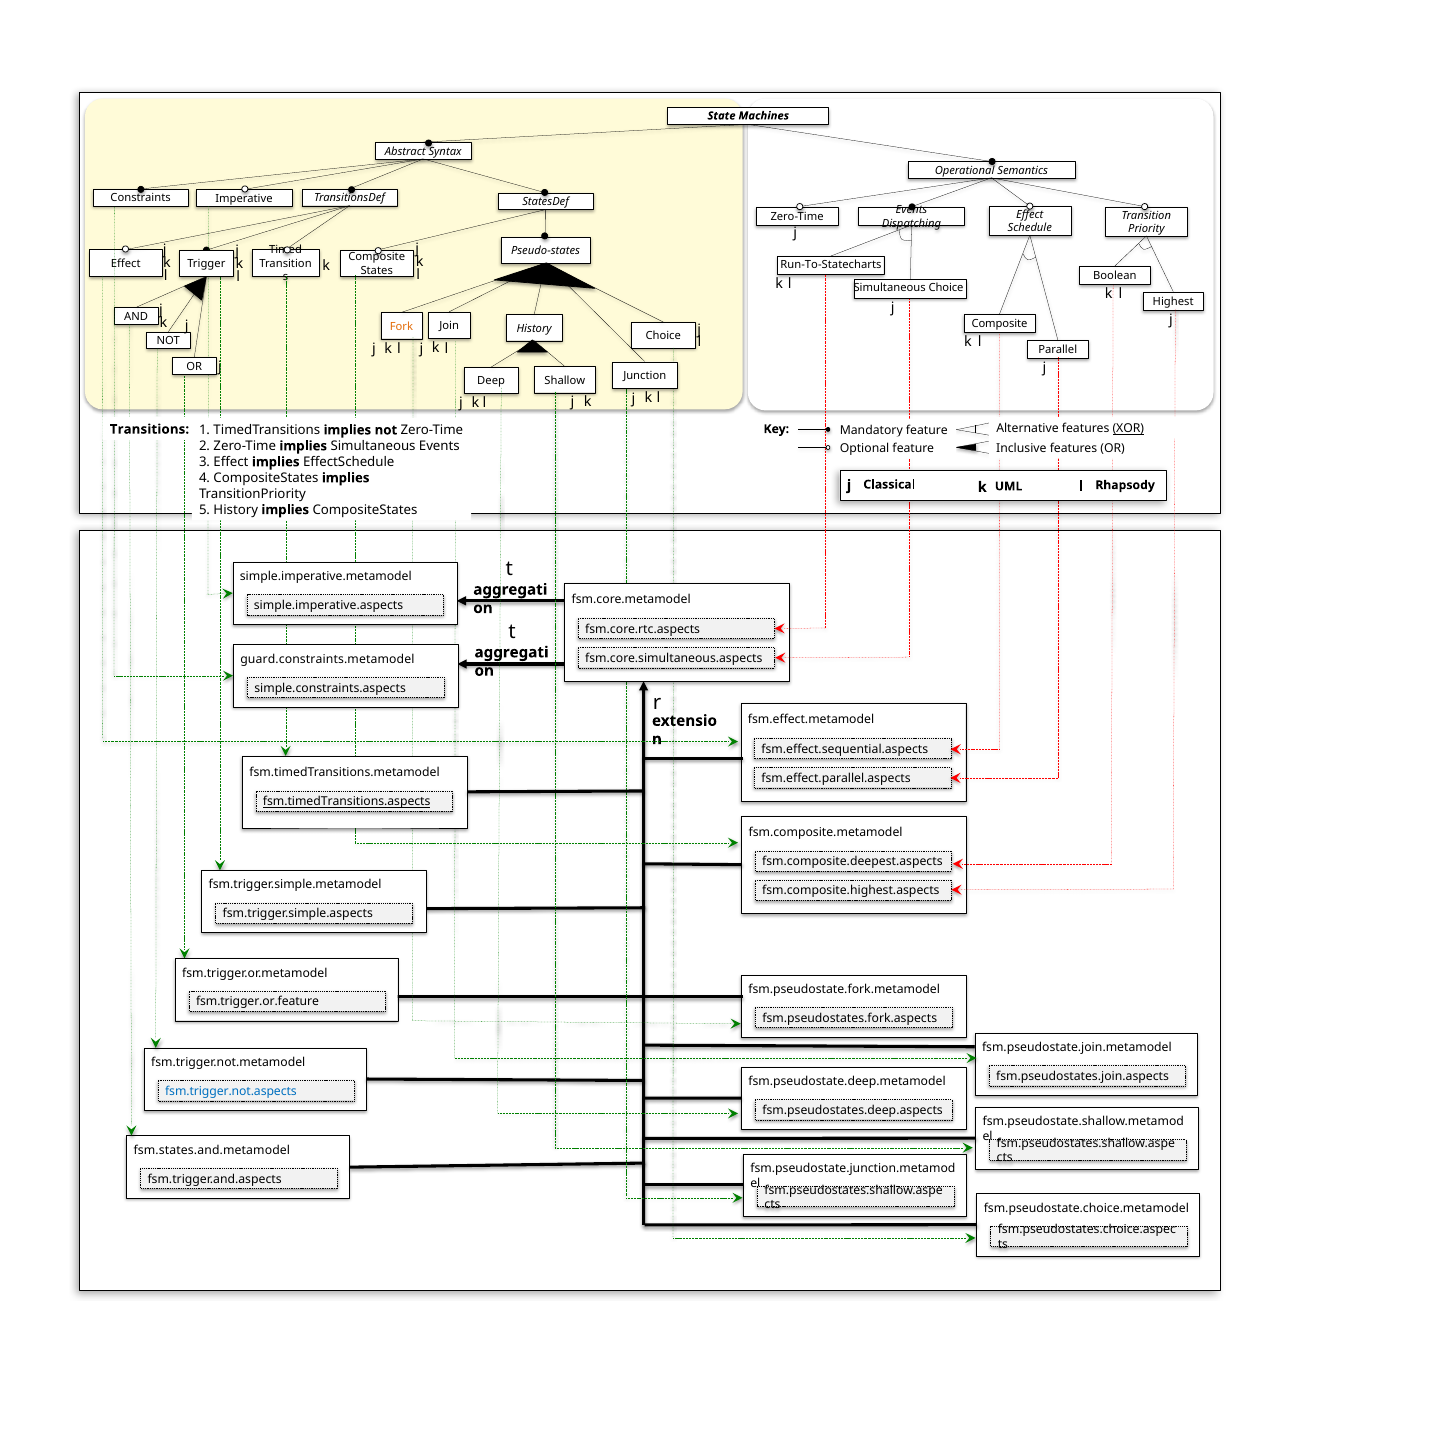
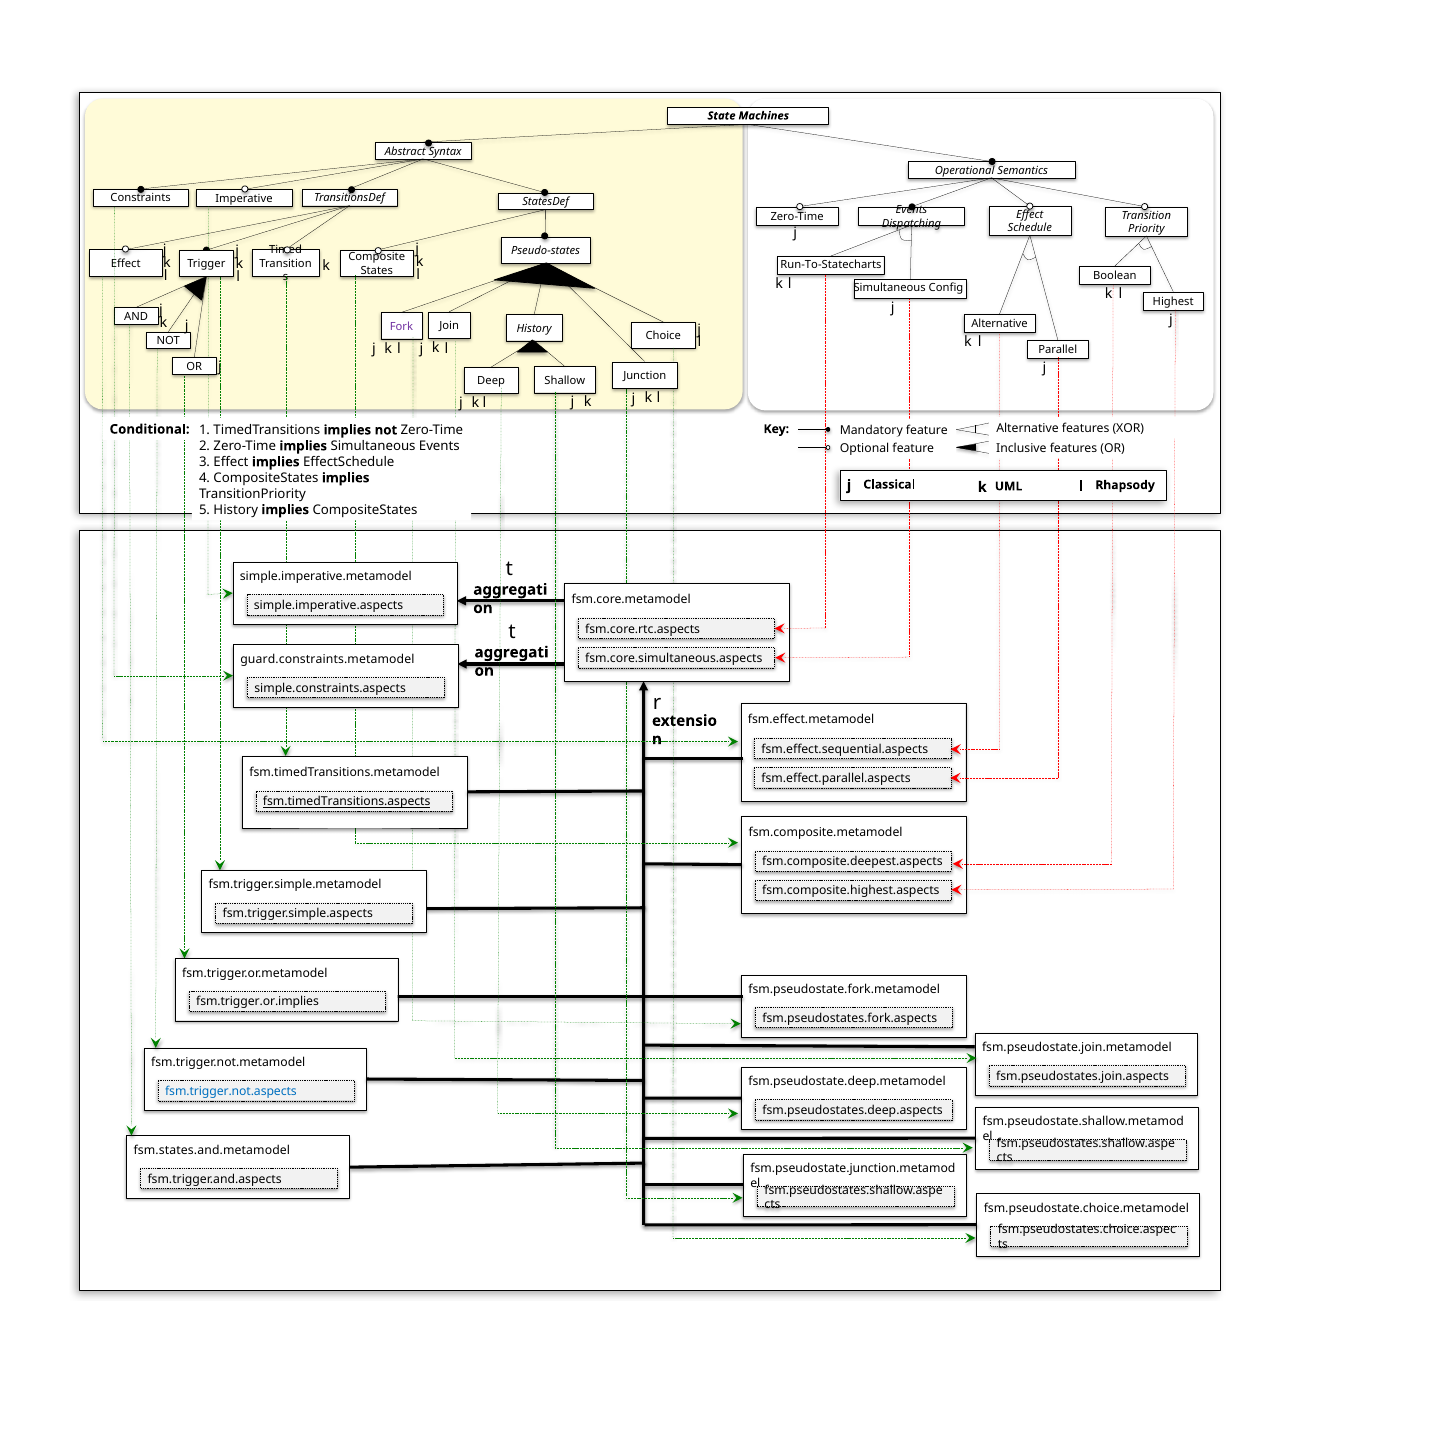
Simultaneous Choice: Choice -> Config
Composite at (1000, 324): Composite -> Alternative
Fork colour: orange -> purple
XOR underline: present -> none
Transitions: Transitions -> Conditional
fsm.trigger.or.feature: fsm.trigger.or.feature -> fsm.trigger.or.implies
